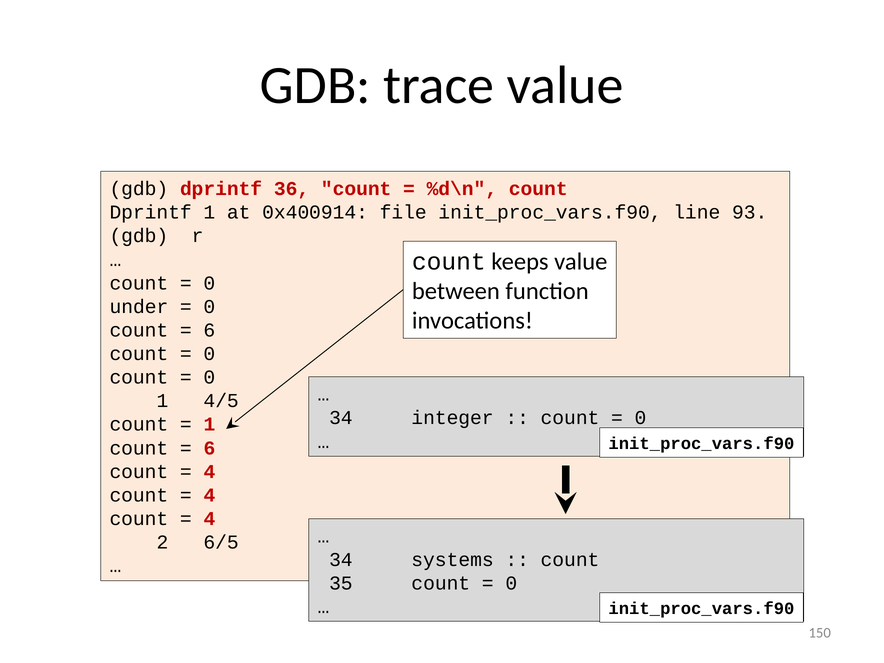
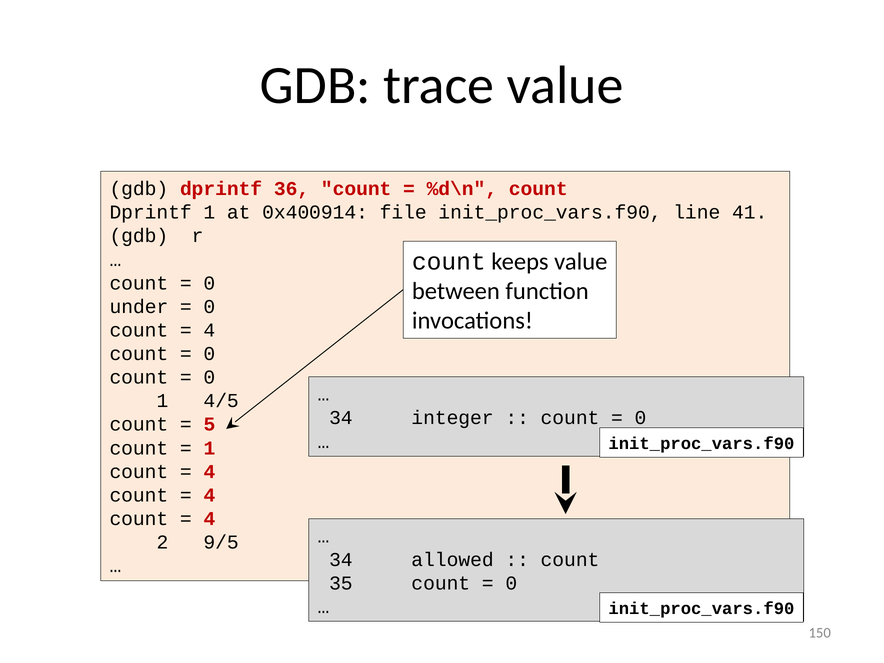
93: 93 -> 41
6 at (209, 330): 6 -> 4
1 at (209, 424): 1 -> 5
6 at (209, 448): 6 -> 1
6/5: 6/5 -> 9/5
systems: systems -> allowed
